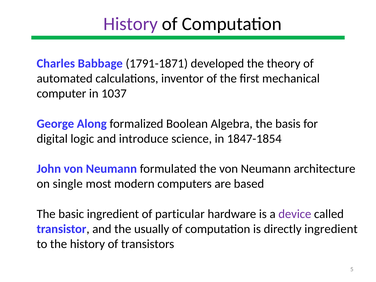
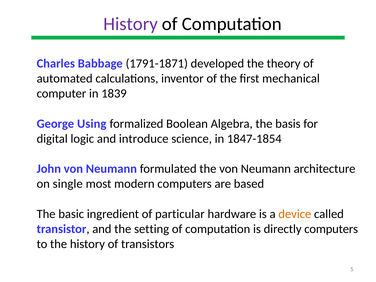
1037: 1037 -> 1839
Along: Along -> Using
device colour: purple -> orange
usually: usually -> setting
directly ingredient: ingredient -> computers
